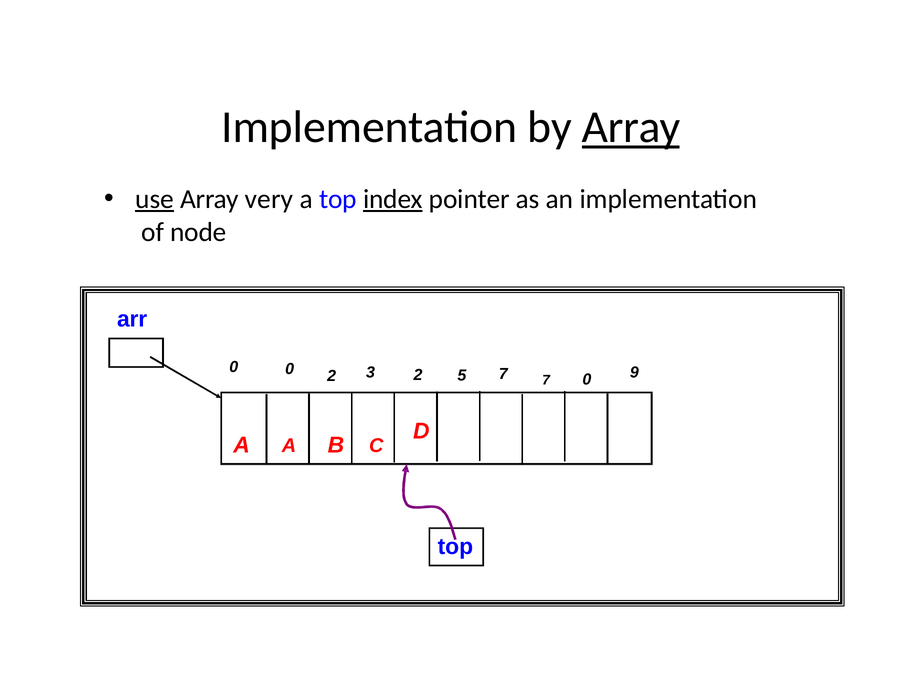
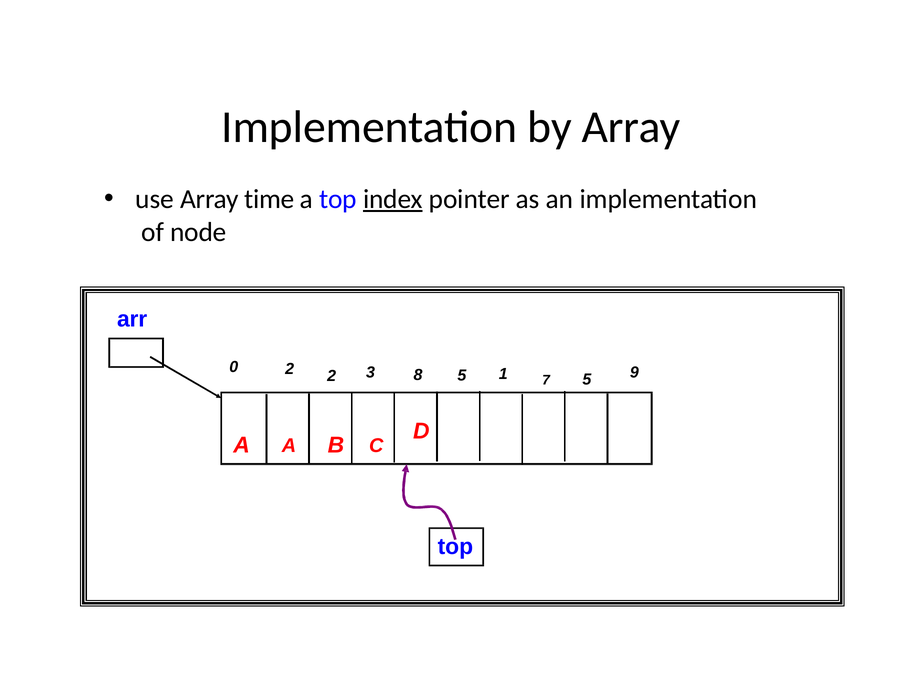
Array at (631, 127) underline: present -> none
use underline: present -> none
very: very -> time
0 0: 0 -> 2
3 2: 2 -> 8
5 7: 7 -> 1
7 0: 0 -> 5
